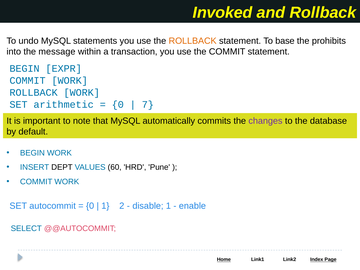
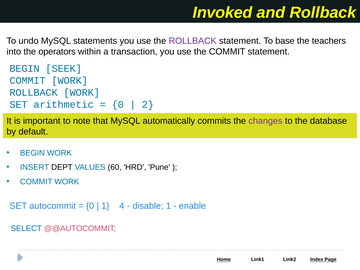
ROLLBACK at (193, 41) colour: orange -> purple
prohibits: prohibits -> teachers
message: message -> operators
EXPR: EXPR -> SEEK
7: 7 -> 2
2: 2 -> 4
